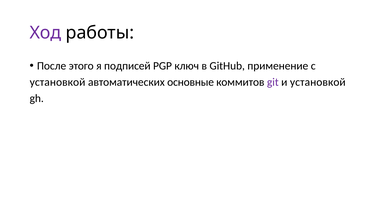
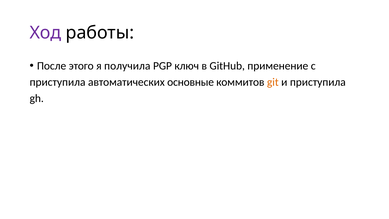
подписей: подписей -> получила
установкой at (58, 82): установкой -> приступила
git colour: purple -> orange
и установкой: установкой -> приступила
